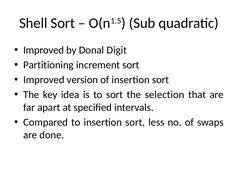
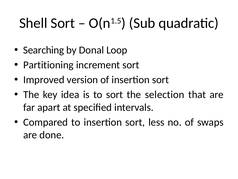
Improved at (44, 50): Improved -> Searching
Digit: Digit -> Loop
